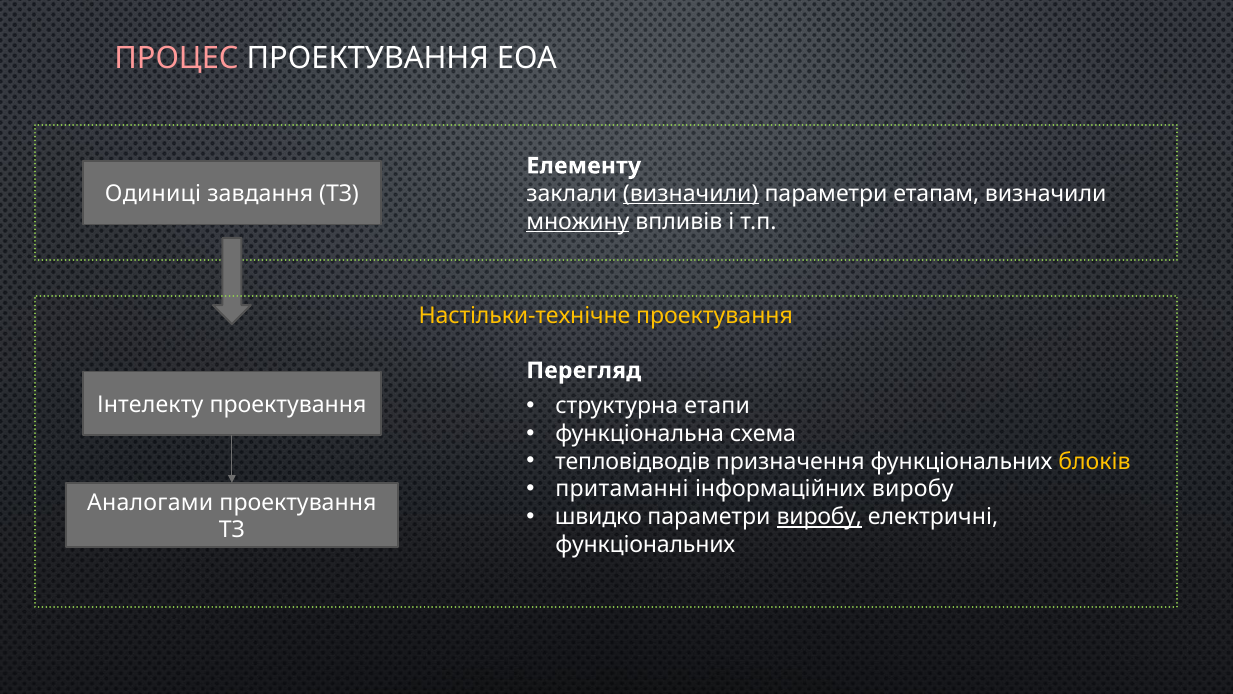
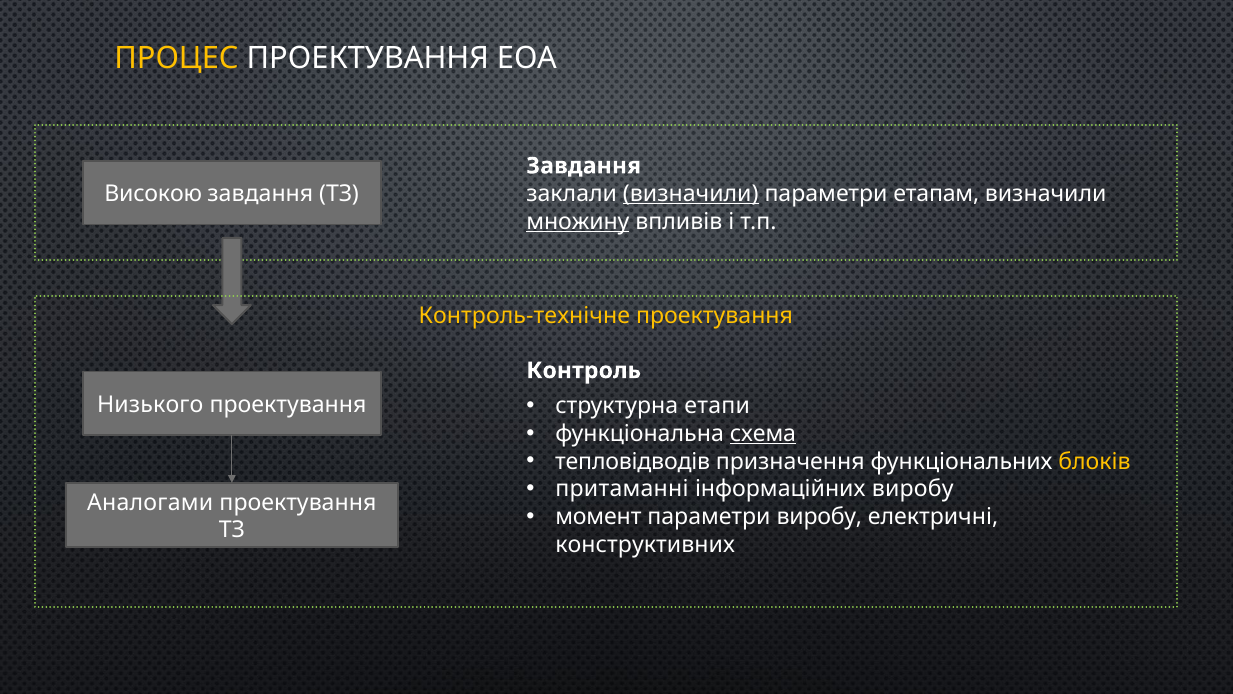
ПРОЦЕС colour: pink -> yellow
Елементу at (584, 166): Елементу -> Завдання
Одиниці: Одиниці -> Високою
Настільки-технічне: Настільки-технічне -> Контроль-технічне
Перегляд: Перегляд -> Контроль
Інтелекту: Інтелекту -> Низького
схема underline: none -> present
швидко: швидко -> момент
виробу at (819, 517) underline: present -> none
функціональних at (645, 544): функціональних -> конструктивних
